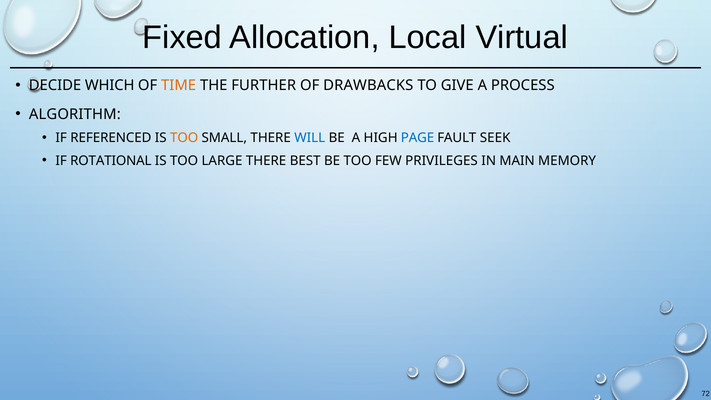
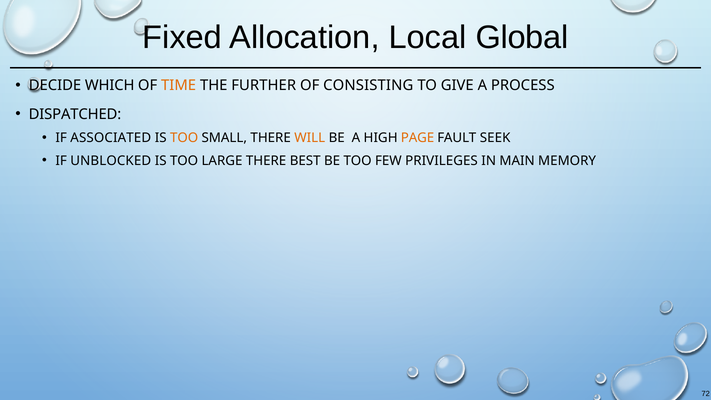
Virtual: Virtual -> Global
DRAWBACKS: DRAWBACKS -> CONSISTING
ALGORITHM: ALGORITHM -> DISPATCHED
REFERENCED: REFERENCED -> ASSOCIATED
WILL colour: blue -> orange
PAGE colour: blue -> orange
ROTATIONAL: ROTATIONAL -> UNBLOCKED
